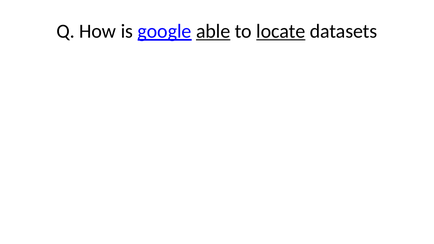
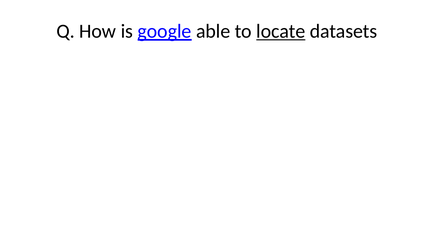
able underline: present -> none
